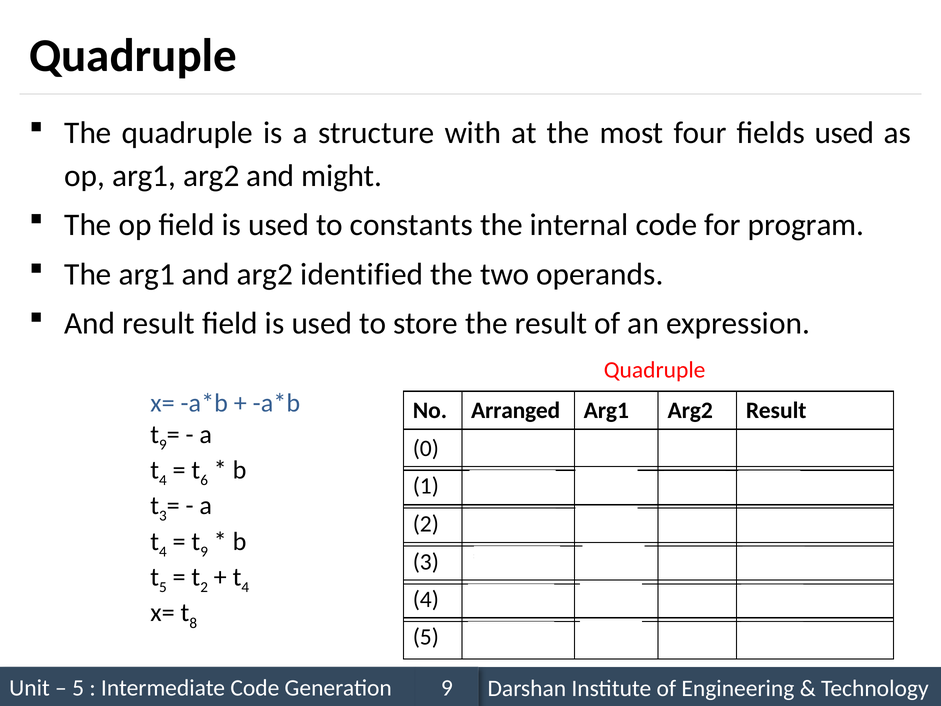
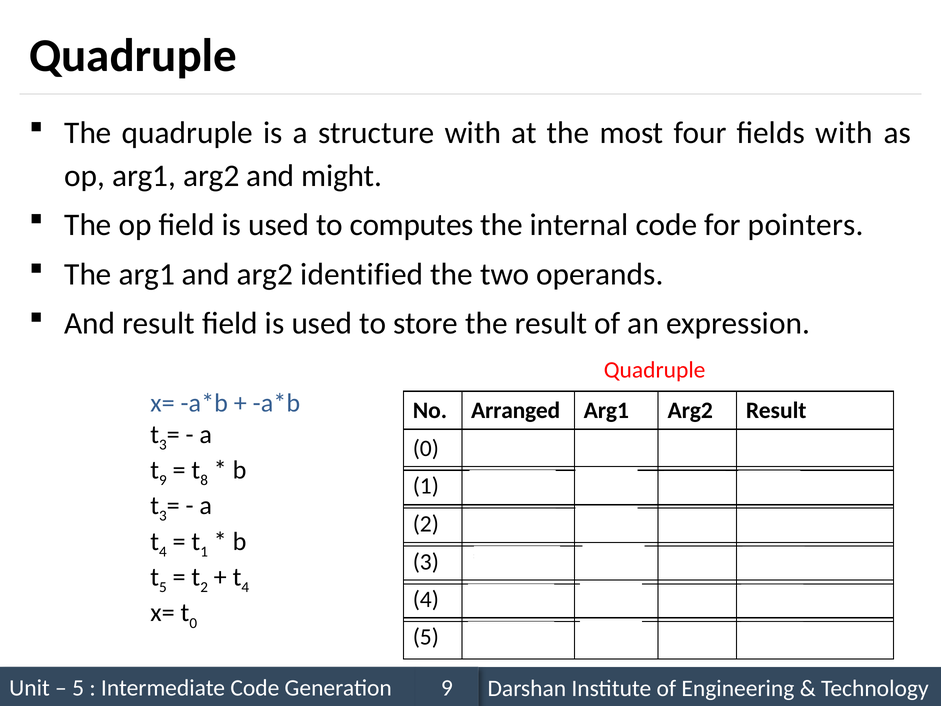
fields used: used -> with
constants: constants -> computes
program: program -> pointers
9 at (163, 444): 9 -> 3
4 at (163, 480): 4 -> 9
6: 6 -> 8
9 at (204, 551): 9 -> 1
8 at (193, 623): 8 -> 0
